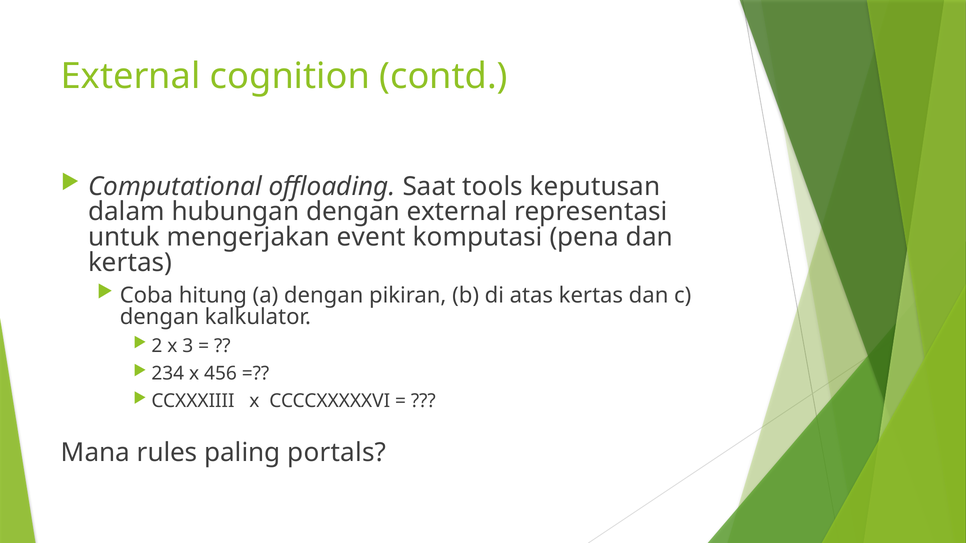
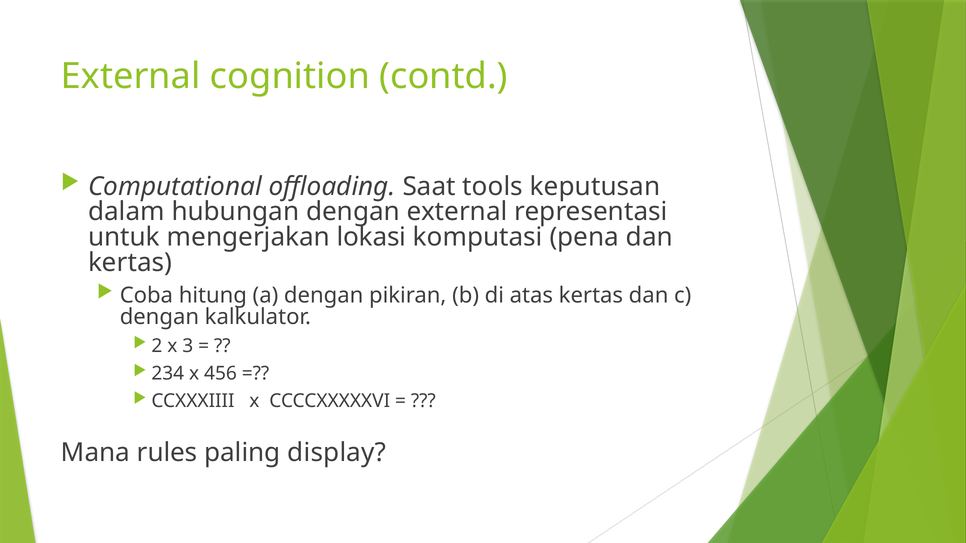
event: event -> lokasi
portals: portals -> display
